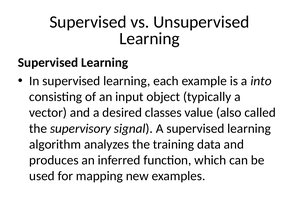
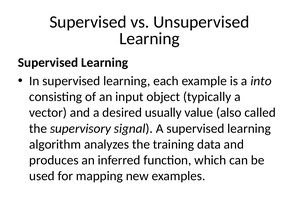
classes: classes -> usually
